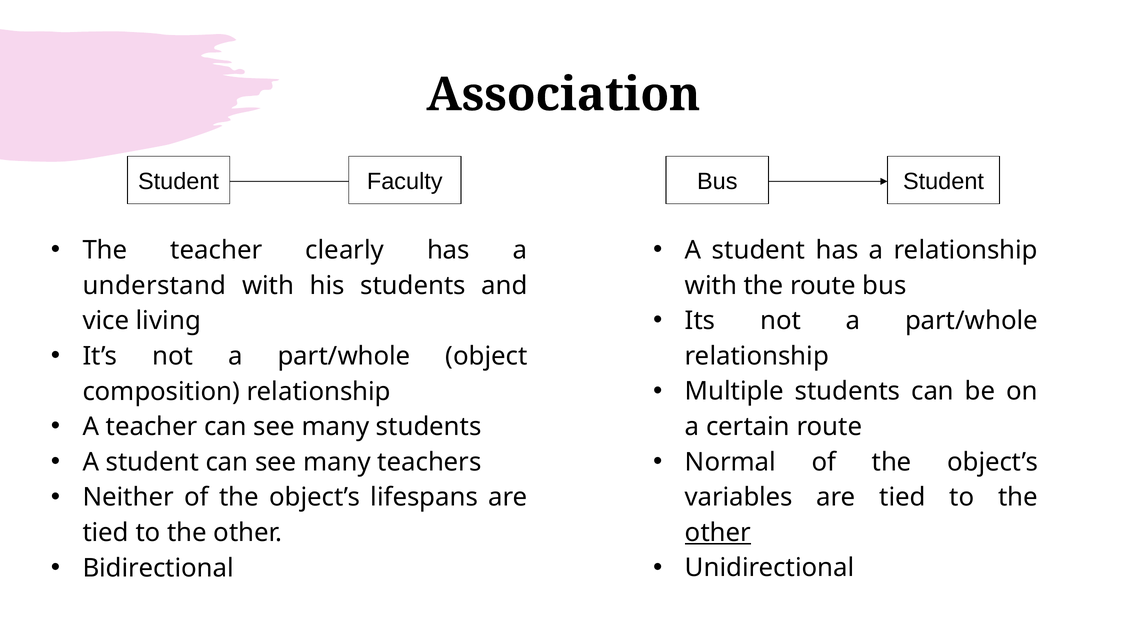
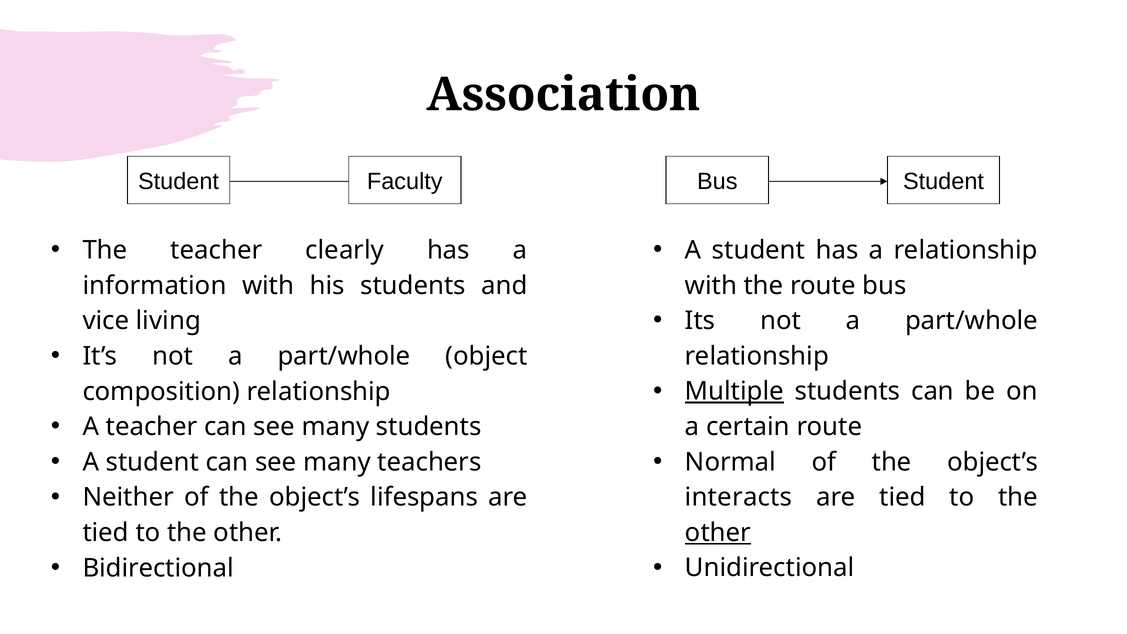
understand: understand -> information
Multiple underline: none -> present
variables: variables -> interacts
